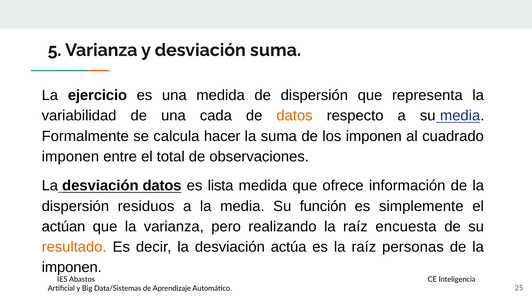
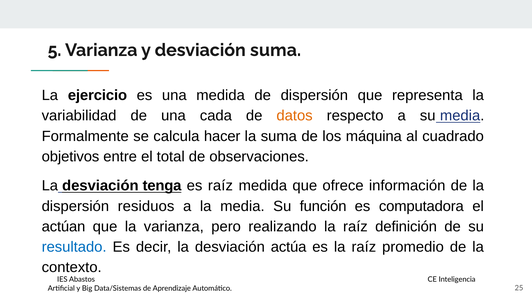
los imponen: imponen -> máquina
imponen at (70, 157): imponen -> objetivos
desviación datos: datos -> tenga
es lista: lista -> raíz
simplemente: simplemente -> computadora
encuesta: encuesta -> definición
resultado colour: orange -> blue
personas: personas -> promedio
imponen at (72, 268): imponen -> contexto
